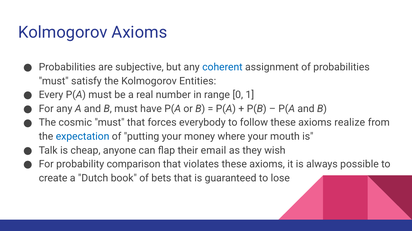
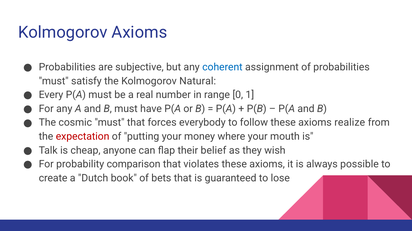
Entities: Entities -> Natural
expectation colour: blue -> red
email: email -> belief
